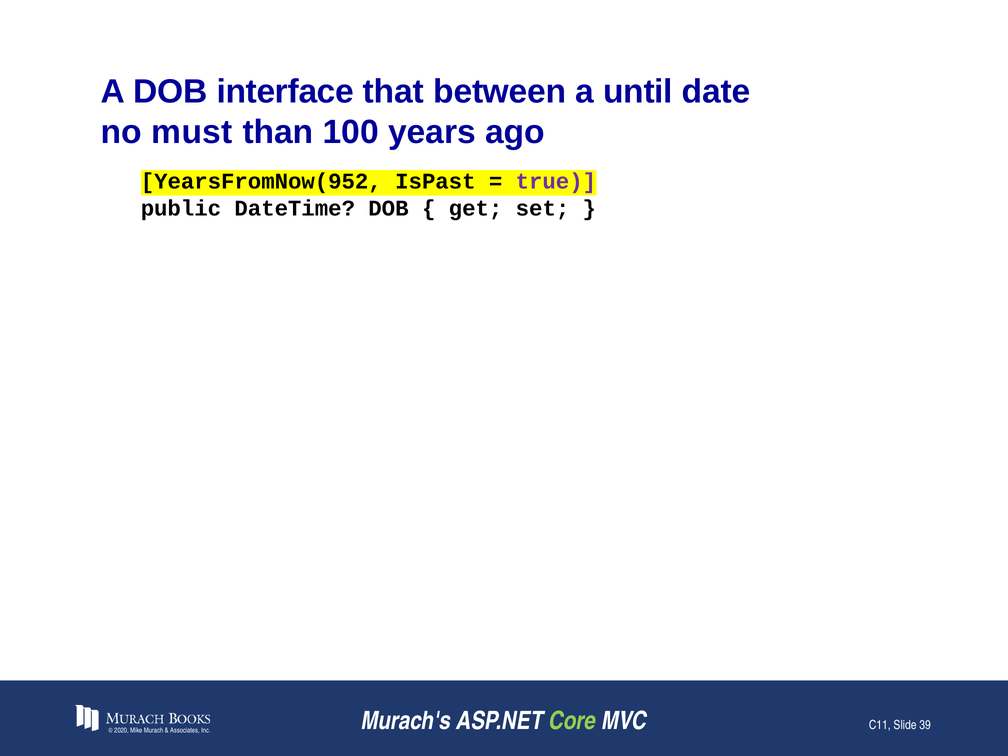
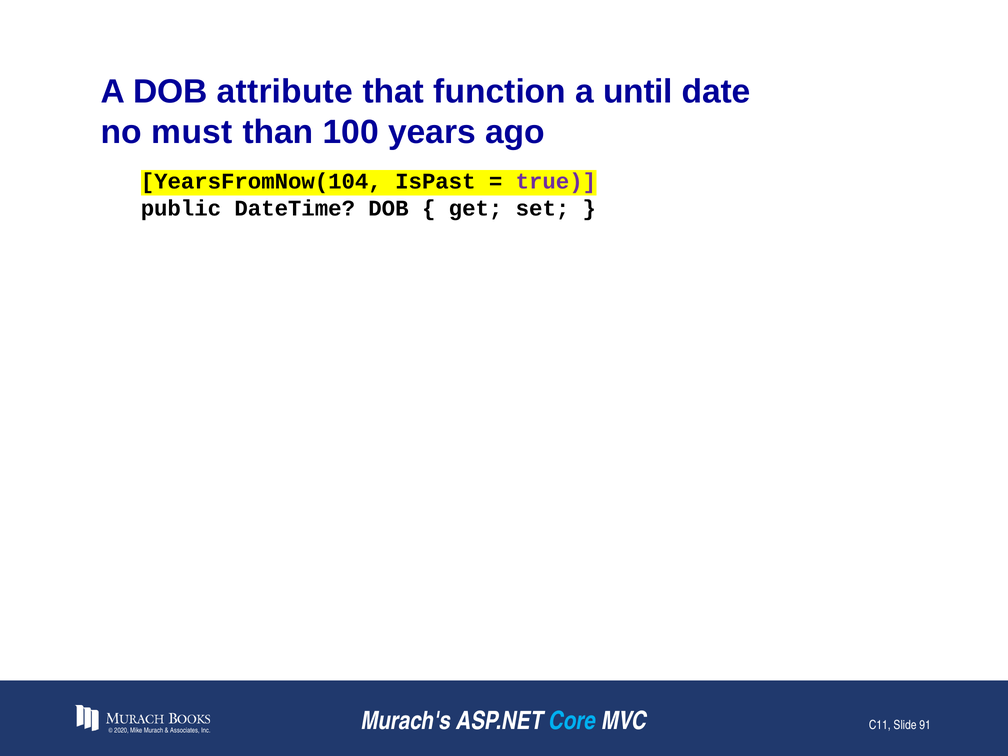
interface: interface -> attribute
between: between -> function
YearsFromNow(952: YearsFromNow(952 -> YearsFromNow(104
Core colour: light green -> light blue
39: 39 -> 91
